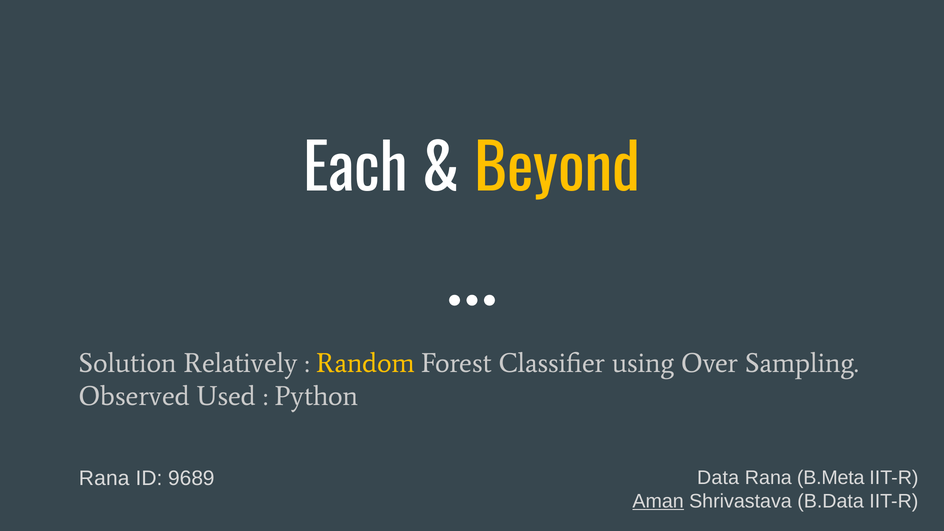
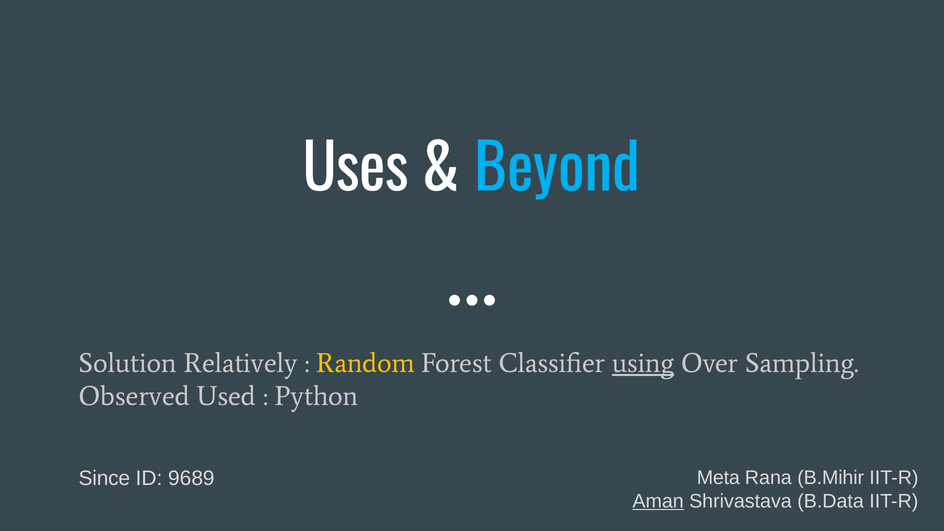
Each: Each -> Uses
Beyond colour: yellow -> light blue
using underline: none -> present
Data: Data -> Meta
B.Meta: B.Meta -> B.Mihir
Rana at (104, 478): Rana -> Since
